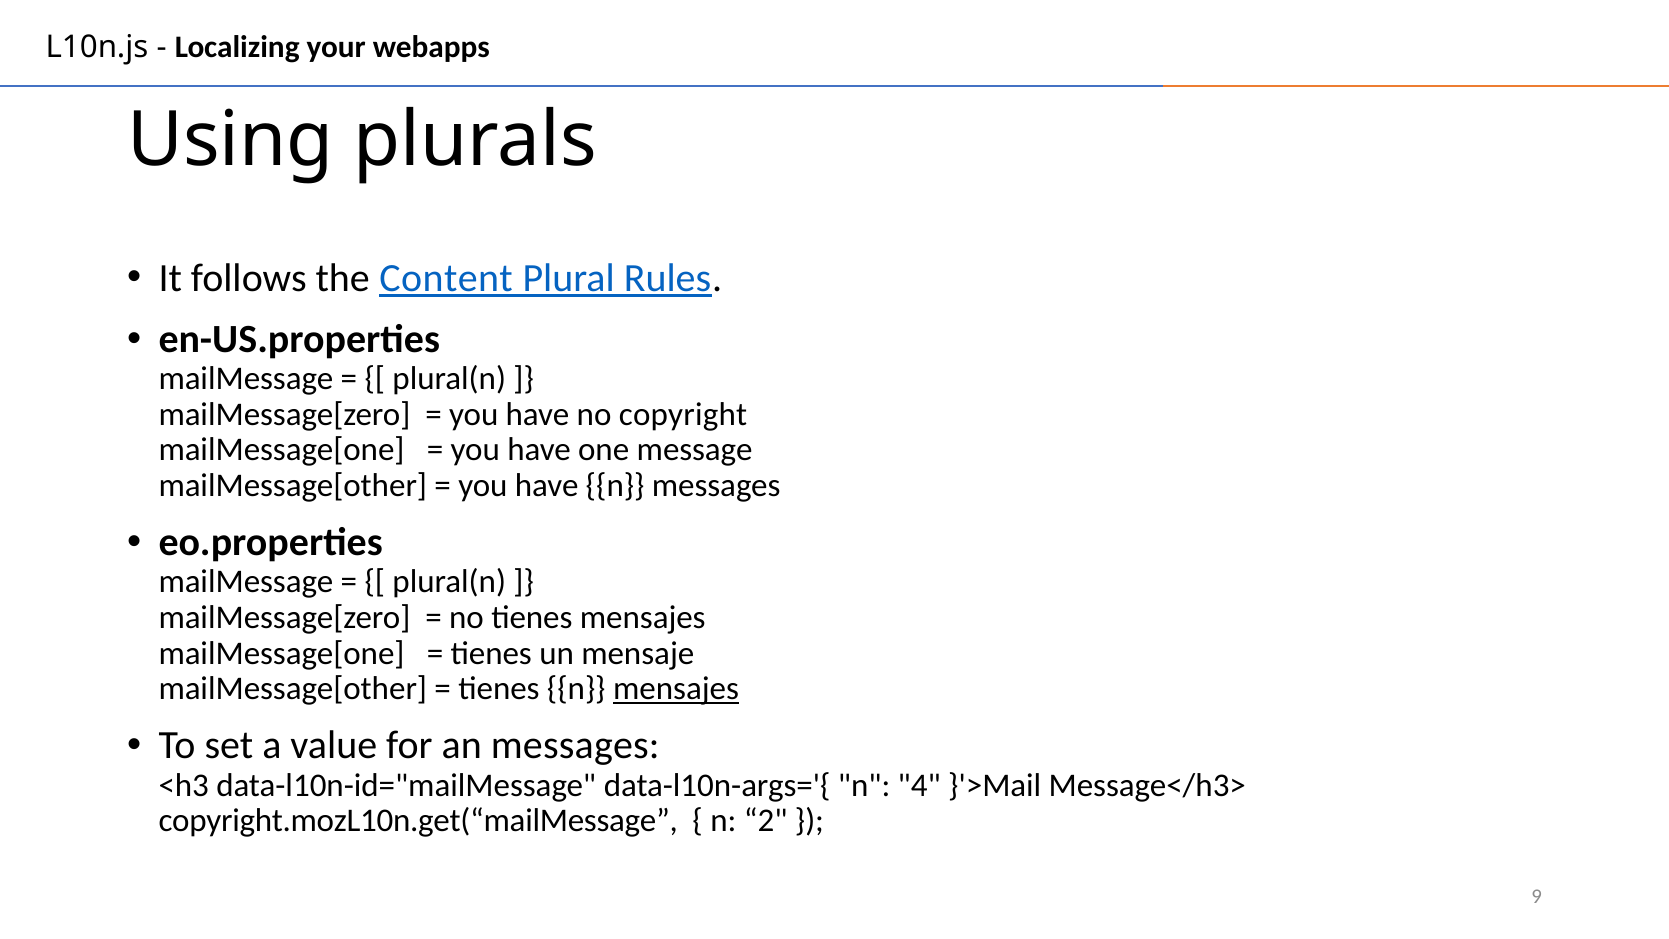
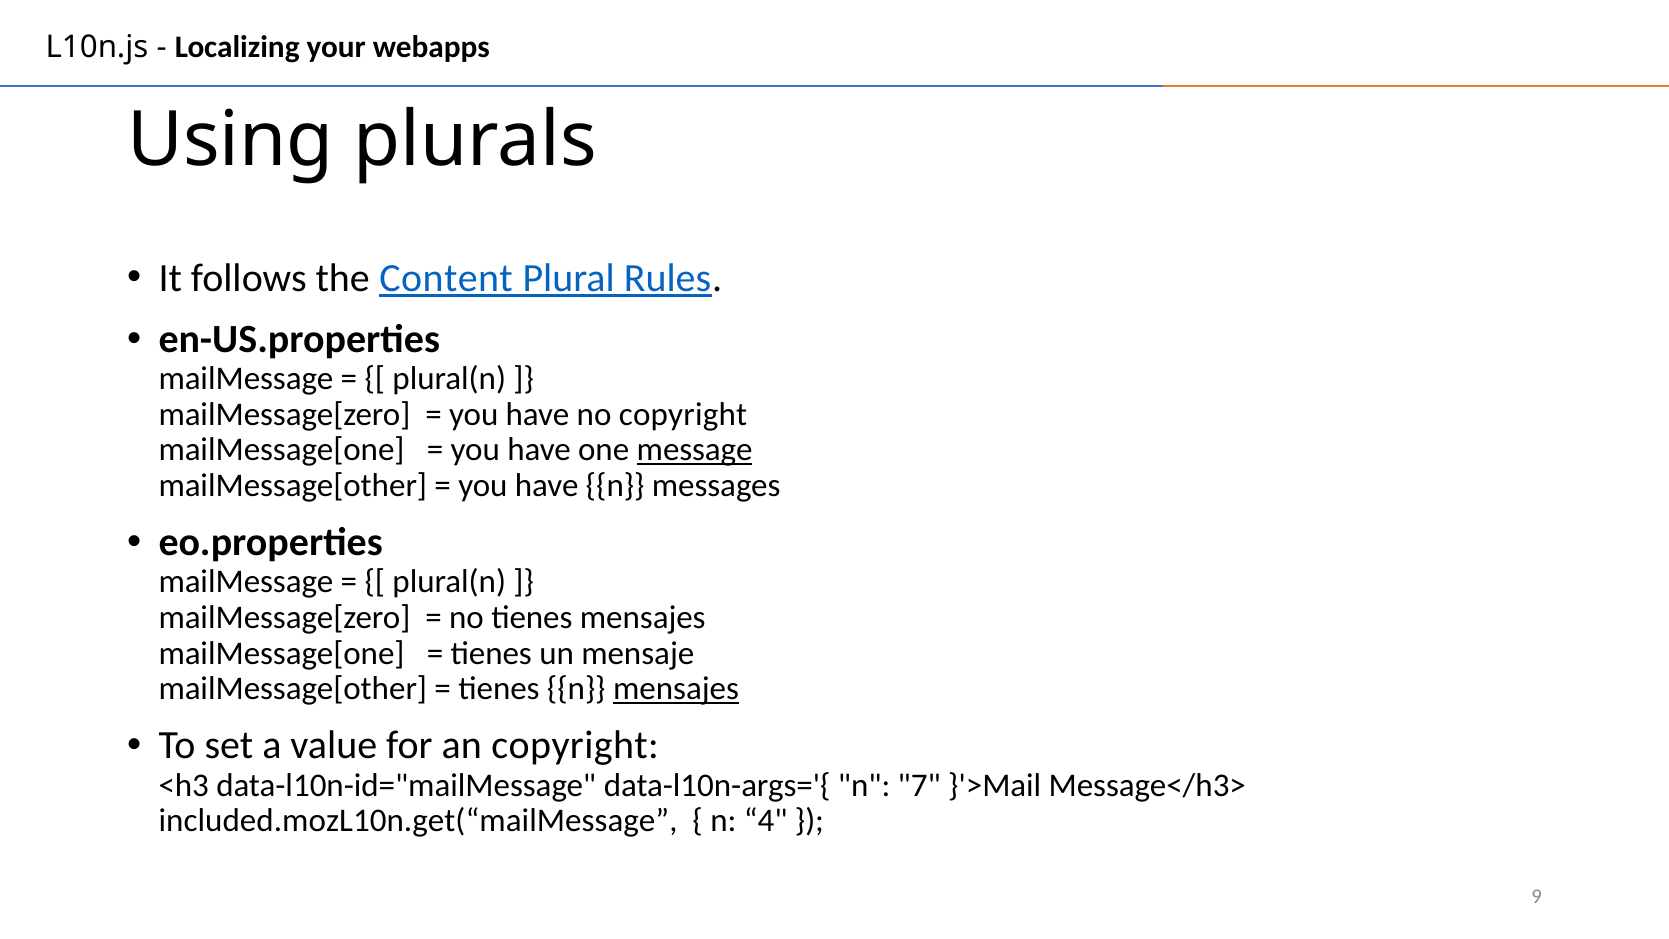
message underline: none -> present
an messages: messages -> copyright
4: 4 -> 7
copyright.mozL10n.get(“mailMessage: copyright.mozL10n.get(“mailMessage -> included.mozL10n.get(“mailMessage
2: 2 -> 4
